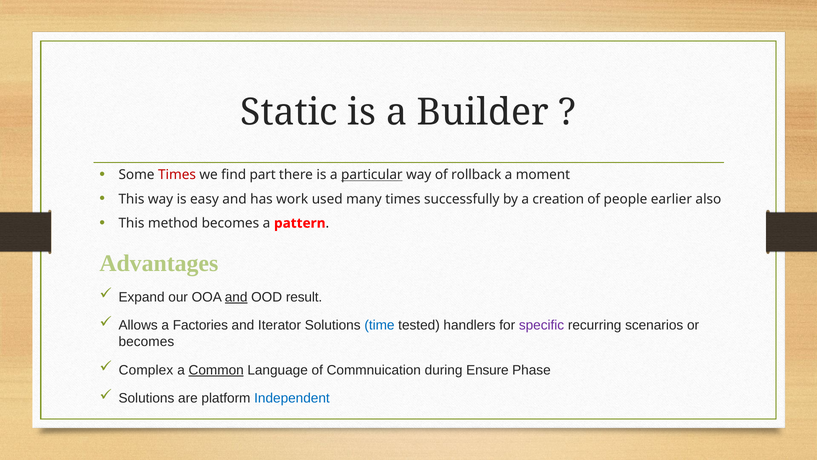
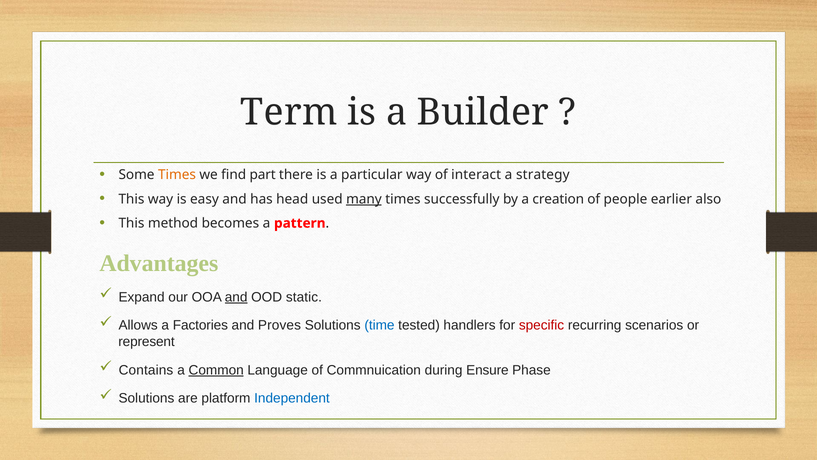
Static: Static -> Term
Times at (177, 175) colour: red -> orange
particular underline: present -> none
rollback: rollback -> interact
moment: moment -> strategy
work: work -> head
many underline: none -> present
result: result -> static
Iterator: Iterator -> Proves
specific colour: purple -> red
becomes at (146, 341): becomes -> represent
Complex: Complex -> Contains
